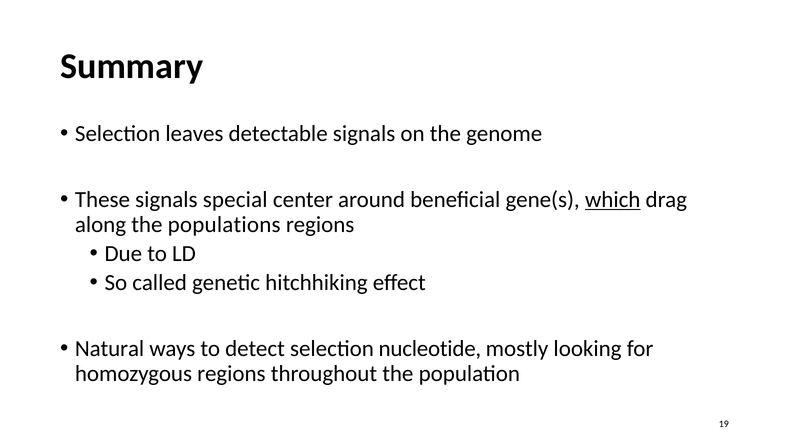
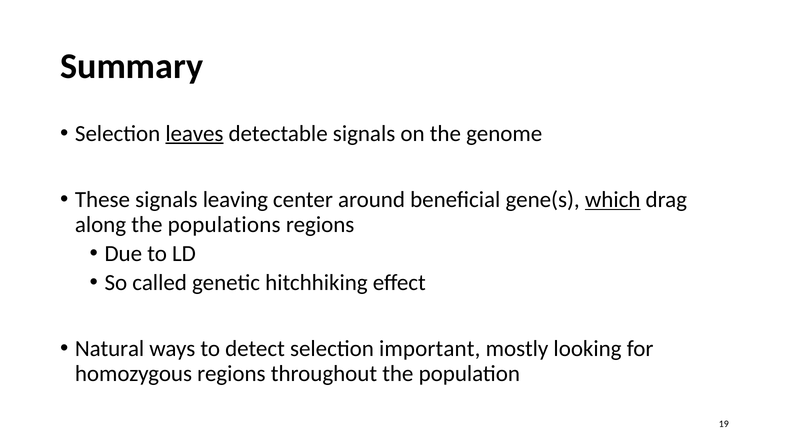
leaves underline: none -> present
special: special -> leaving
nucleotide: nucleotide -> important
